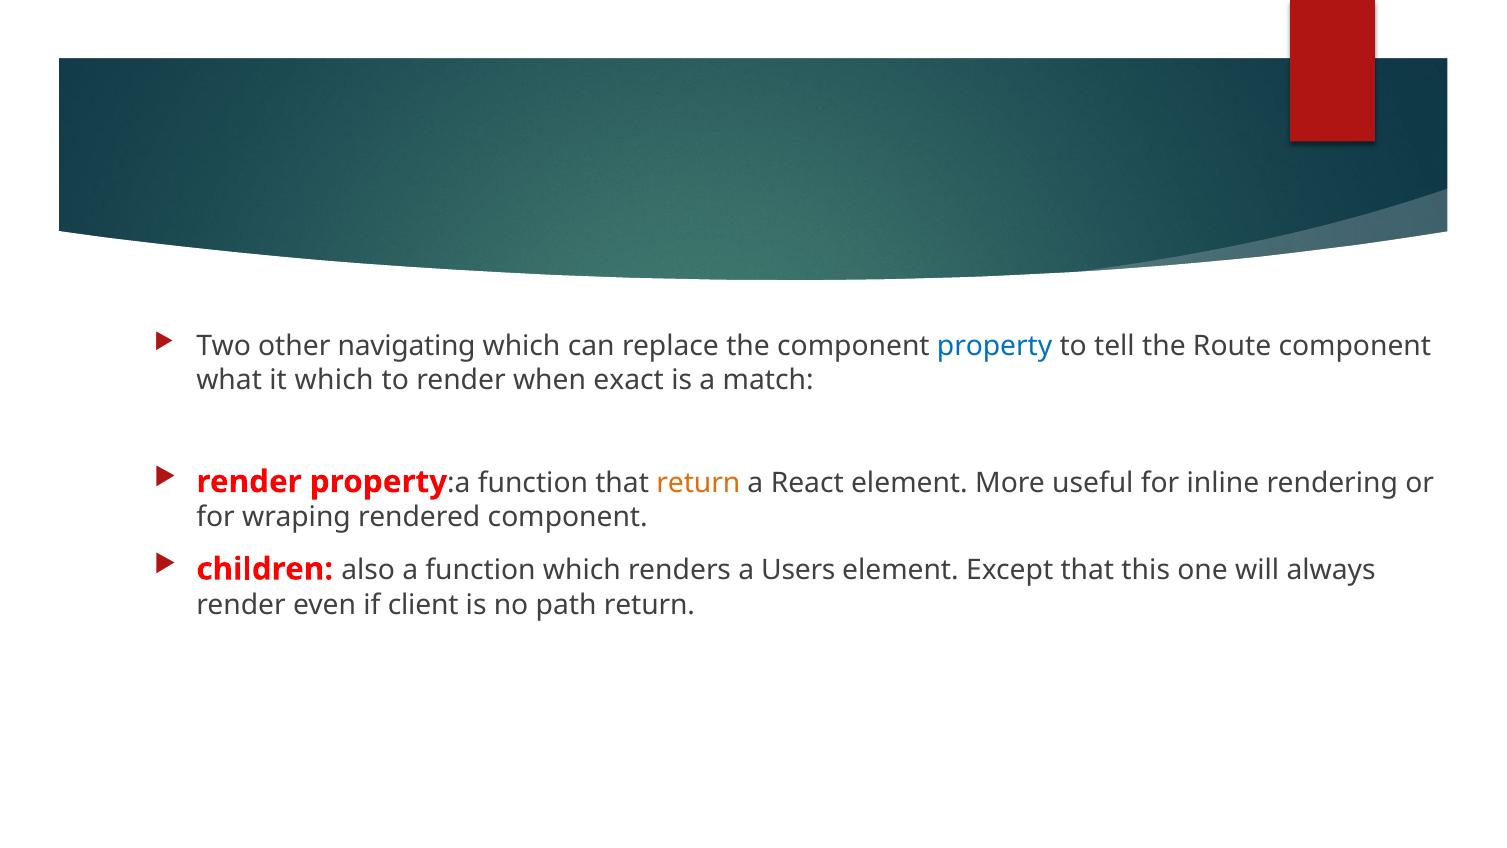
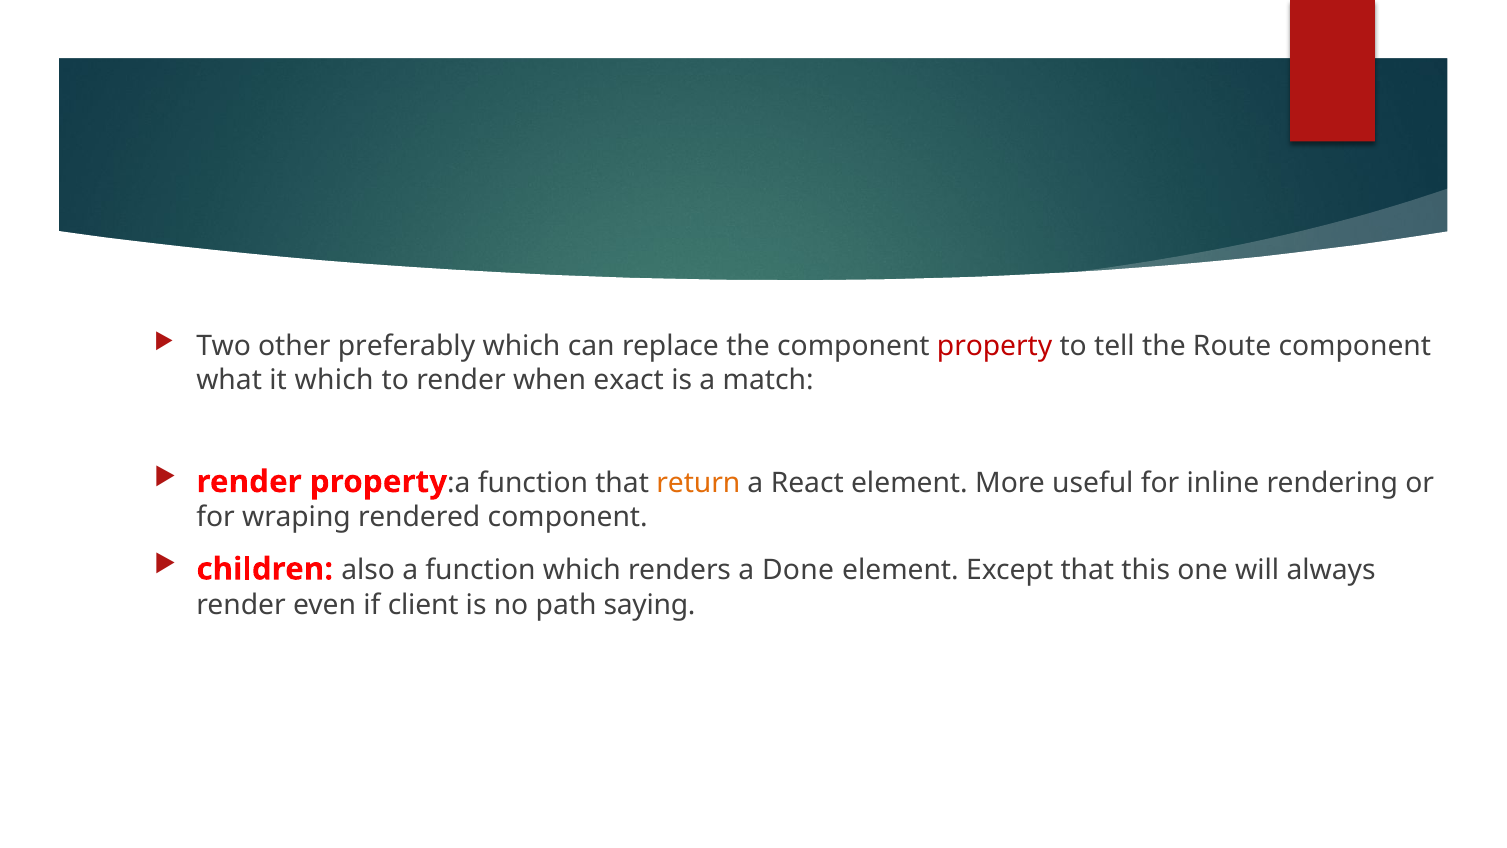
navigating: navigating -> preferably
property colour: blue -> red
Users: Users -> Done
path return: return -> saying
